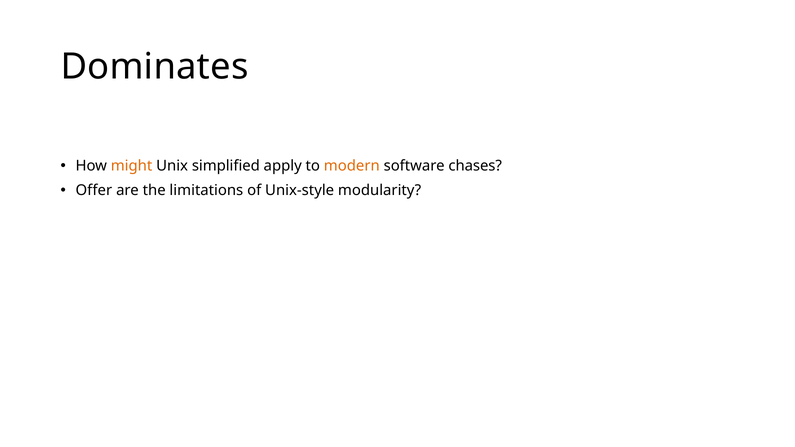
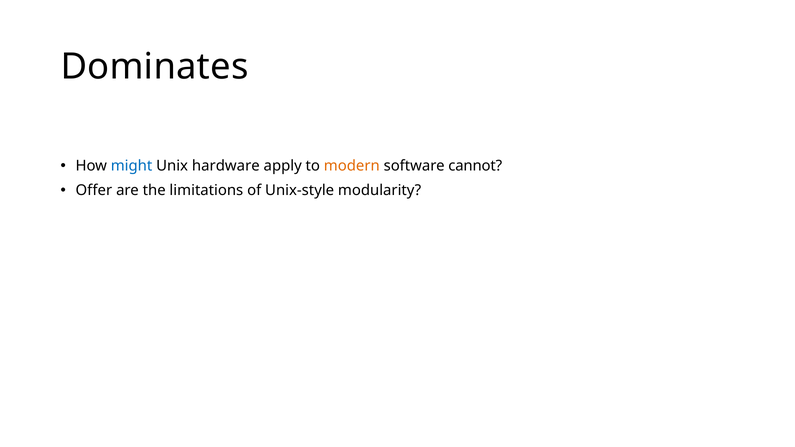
might colour: orange -> blue
simplified: simplified -> hardware
chases: chases -> cannot
